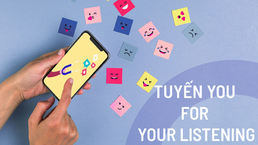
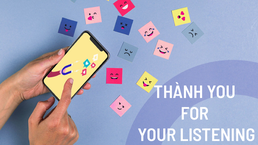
TUYẾN: TUYẾN -> THÀNH
